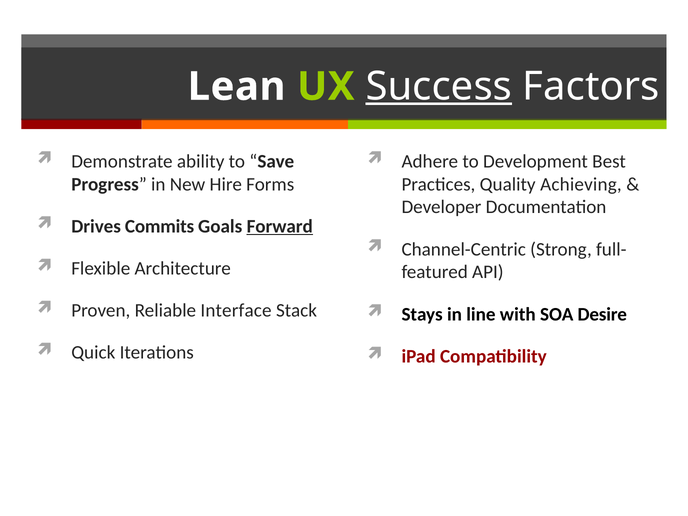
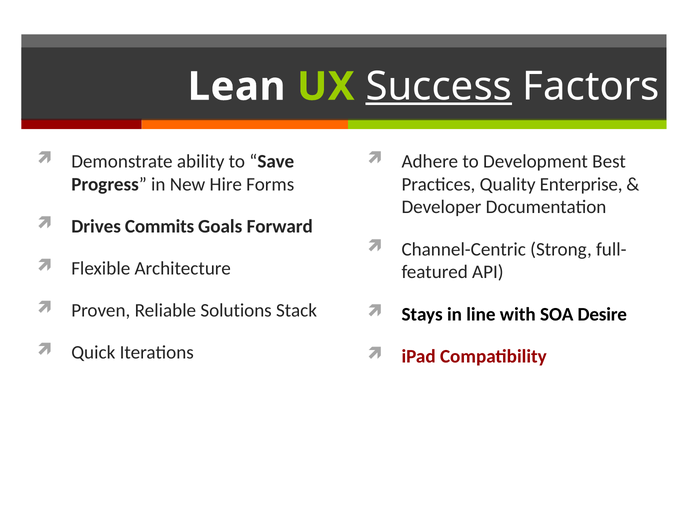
Achieving: Achieving -> Enterprise
Forward underline: present -> none
Interface: Interface -> Solutions
